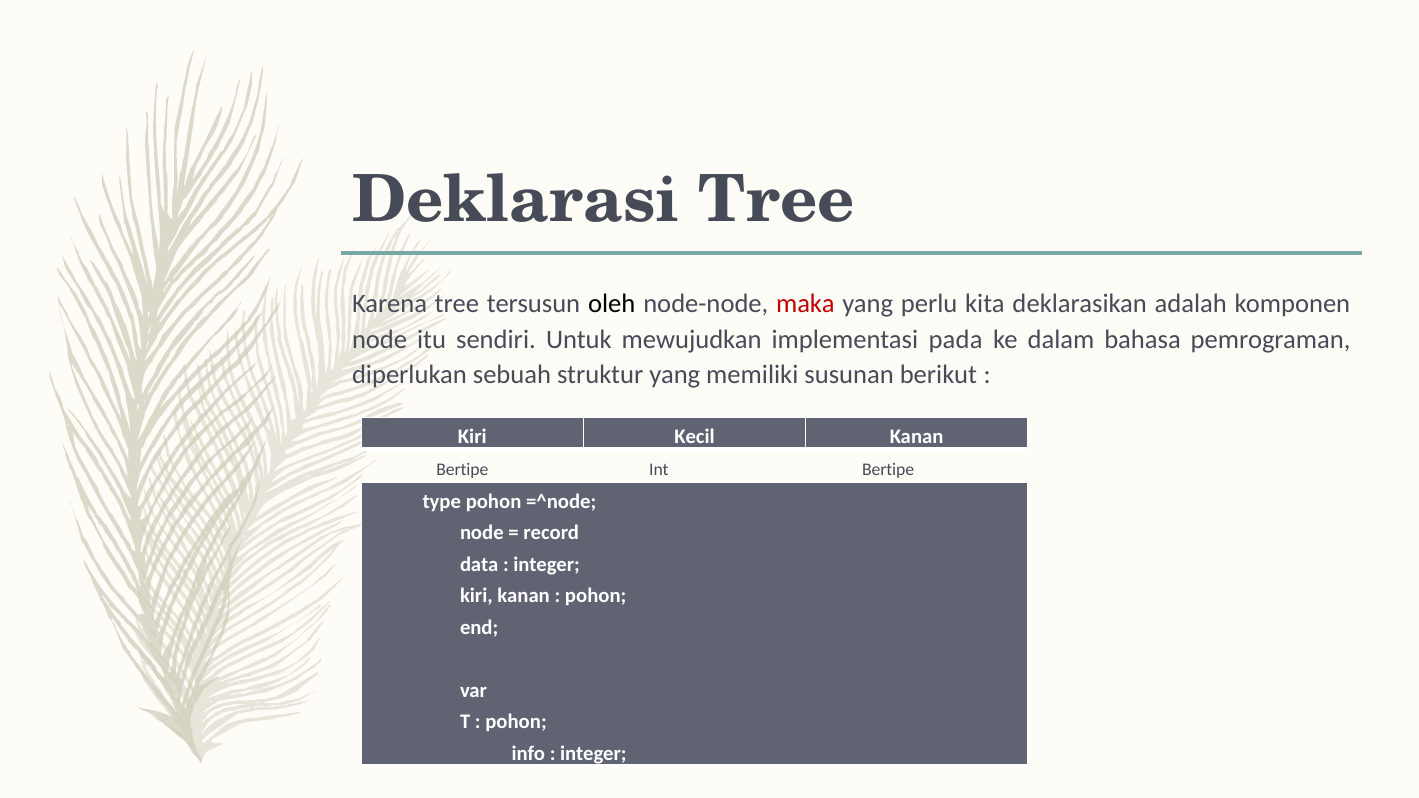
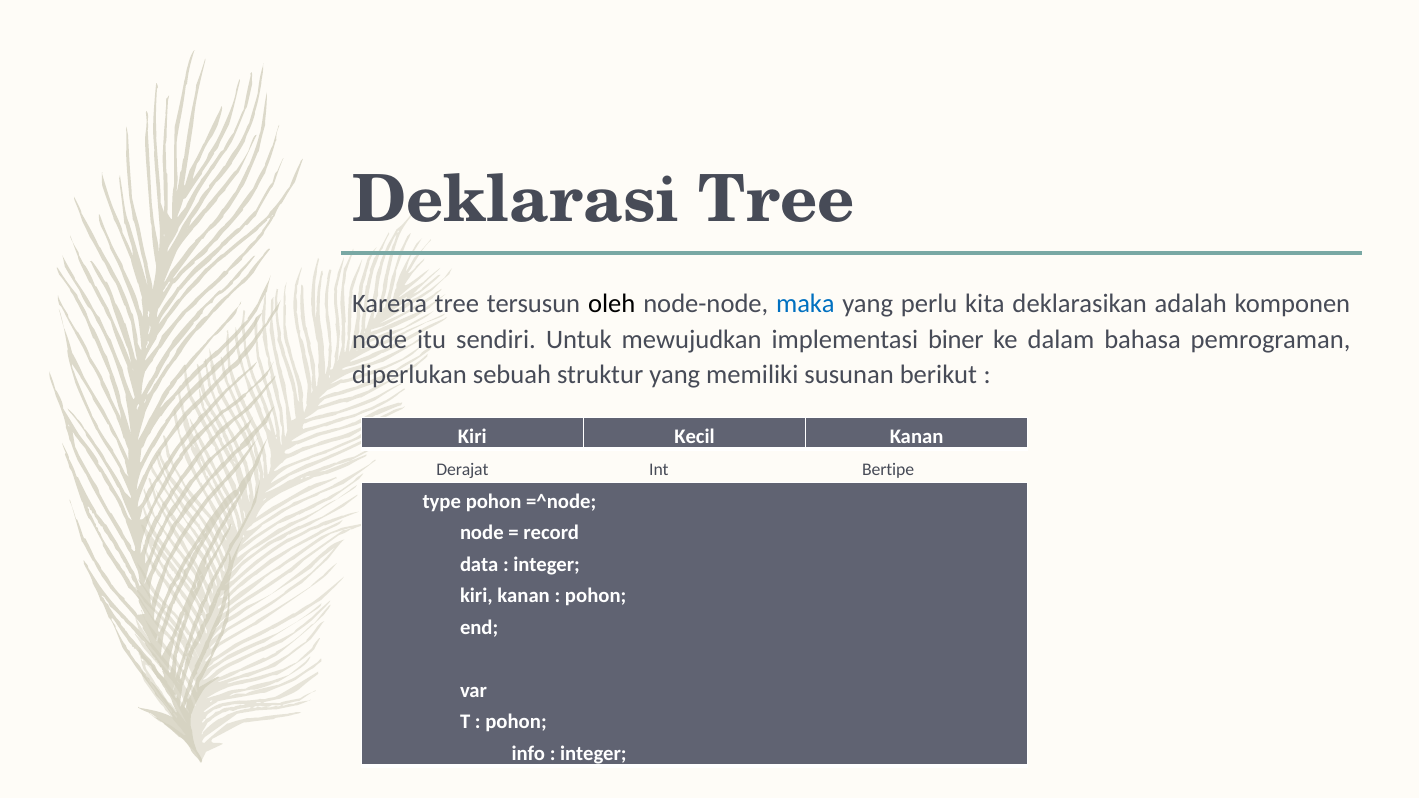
maka colour: red -> blue
pada: pada -> biner
Bertipe at (462, 470): Bertipe -> Derajat
